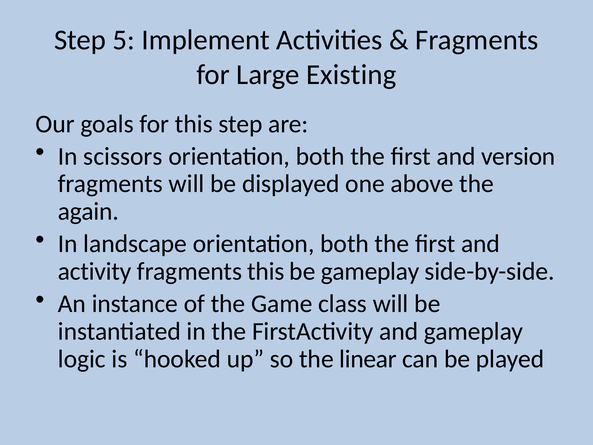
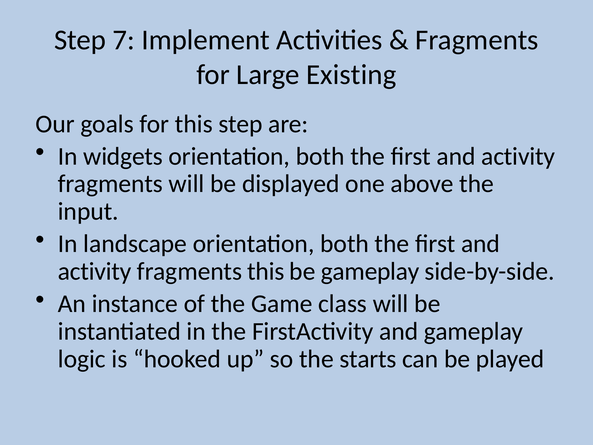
5: 5 -> 7
scissors: scissors -> widgets
version at (518, 156): version -> activity
again: again -> input
linear: linear -> starts
